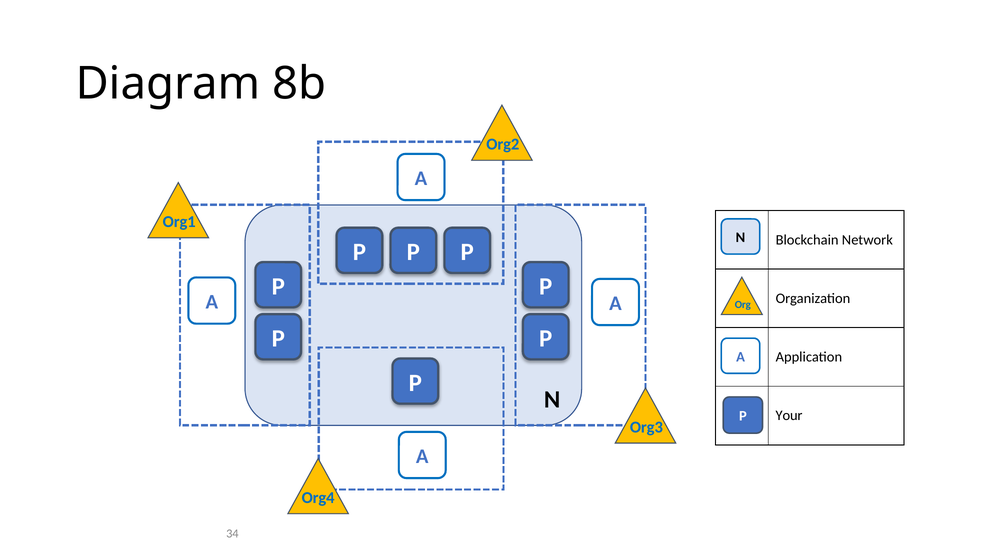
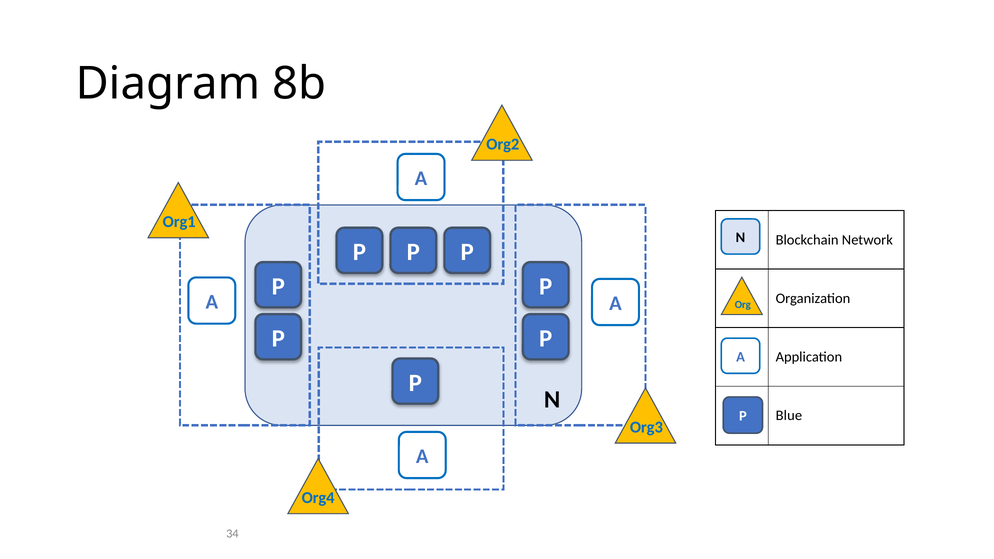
Your: Your -> Blue
